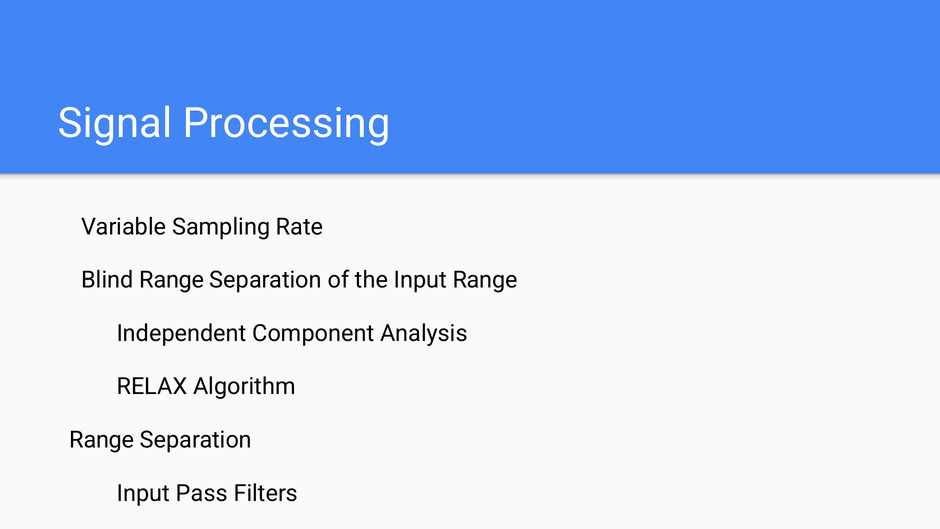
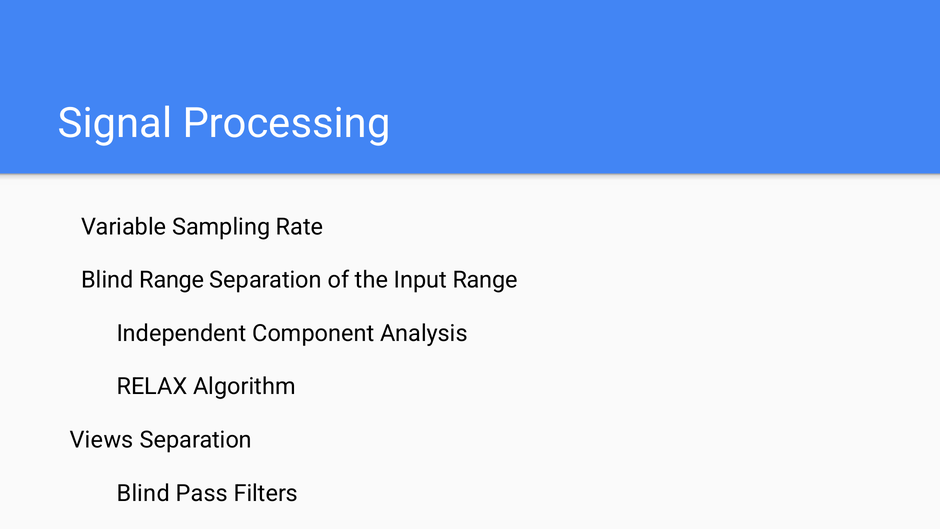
Range at (102, 440): Range -> Views
Input at (143, 493): Input -> Blind
